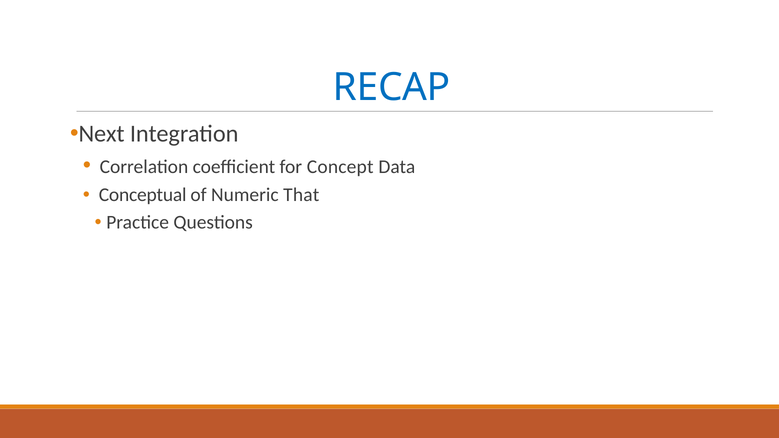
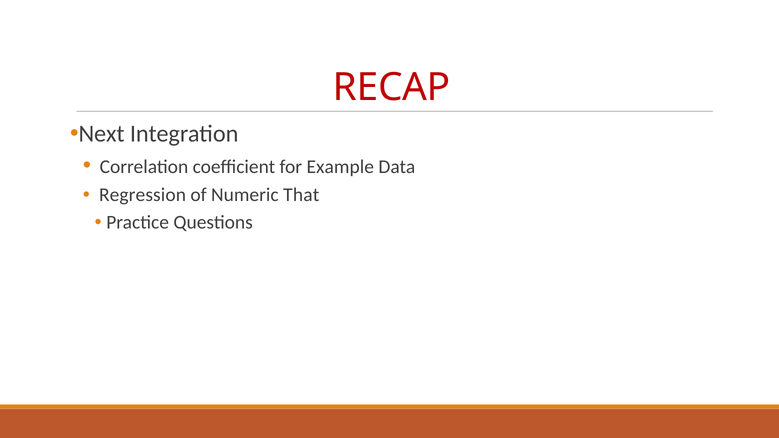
RECAP colour: blue -> red
Concept: Concept -> Example
Conceptual: Conceptual -> Regression
